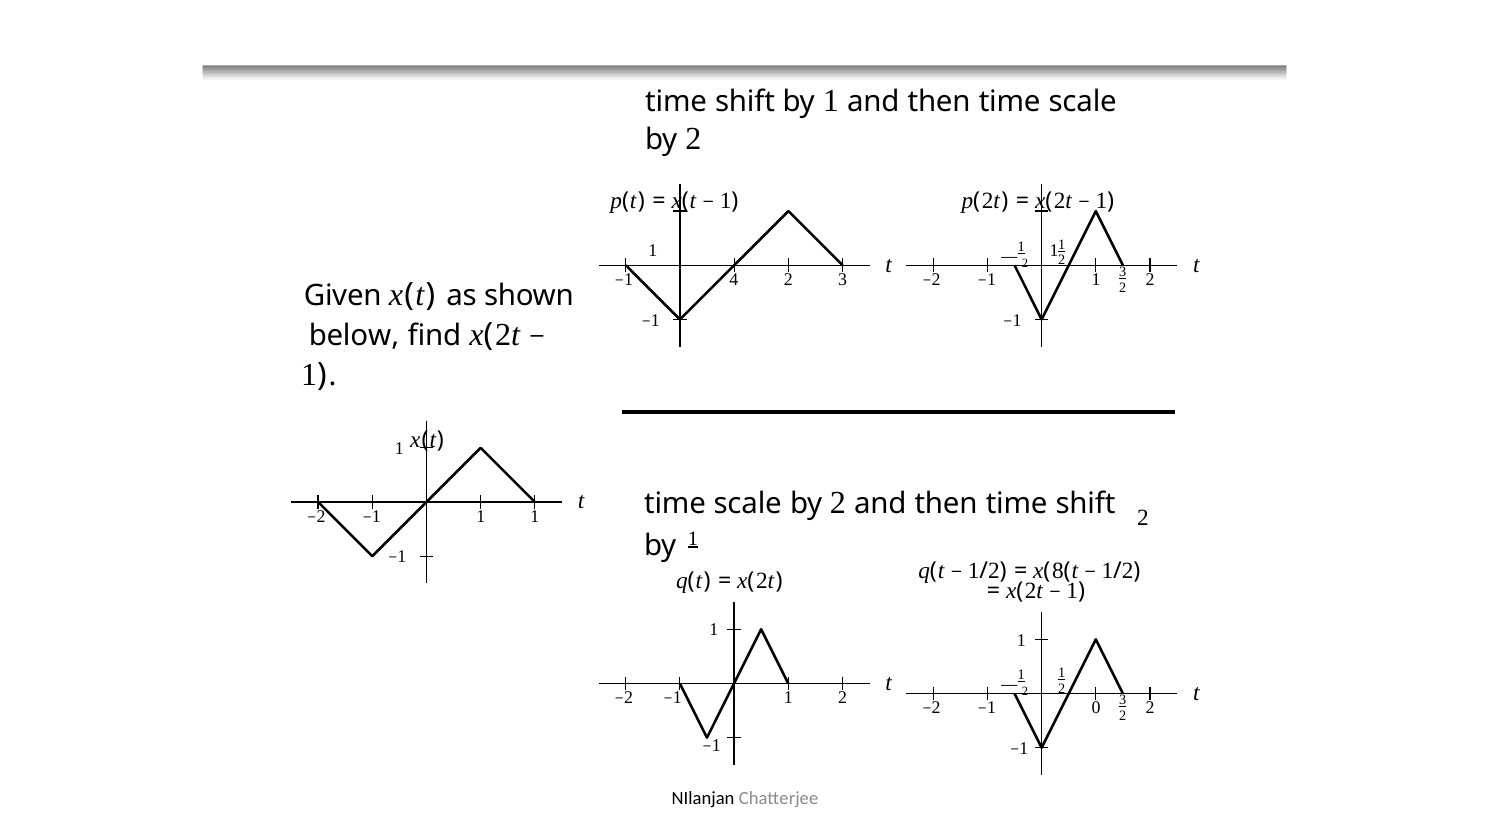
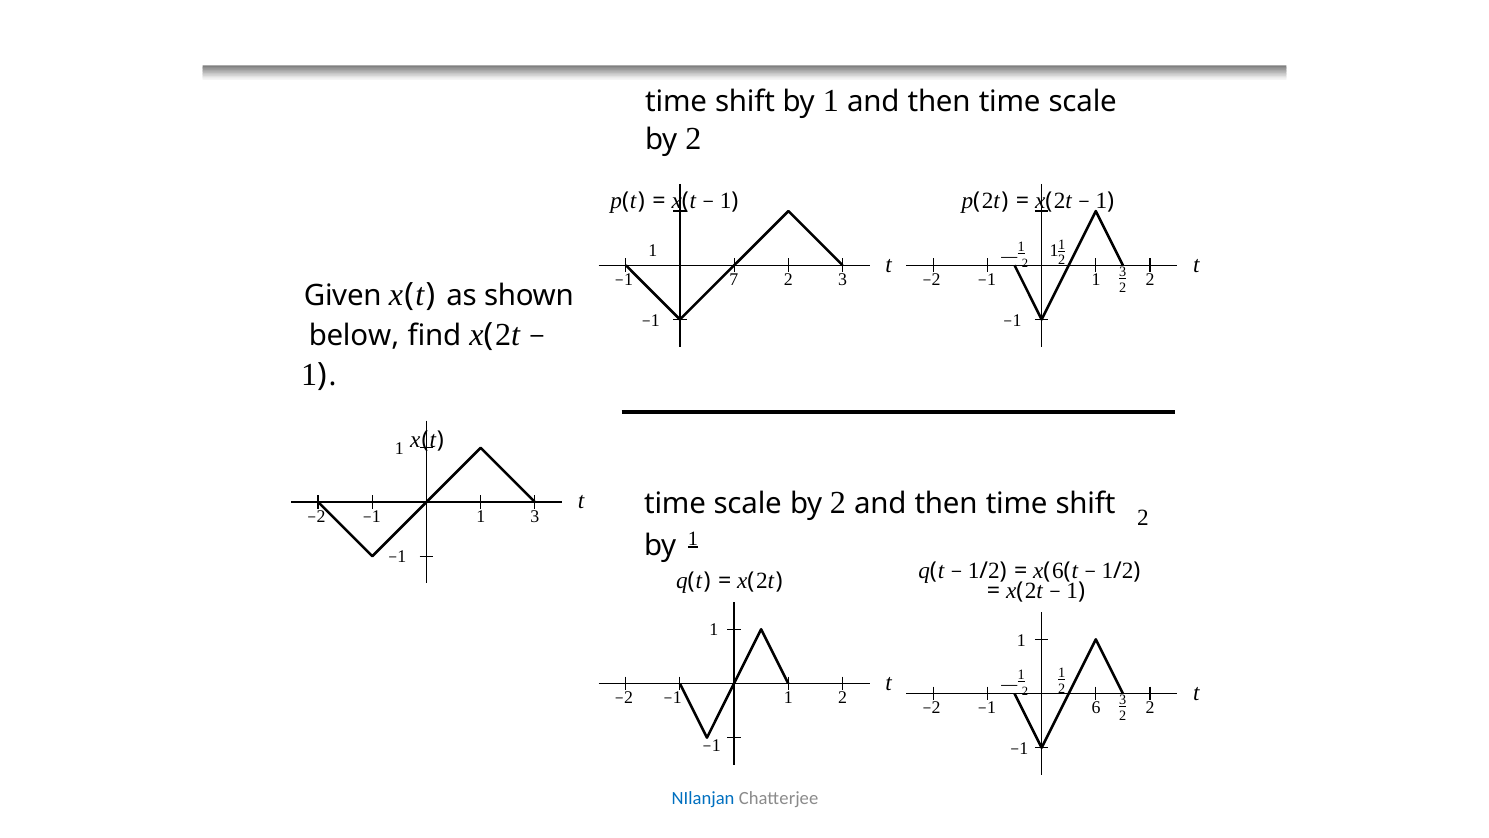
4: 4 -> 7
−1 1 1: 1 -> 3
8 at (1058, 570): 8 -> 6
−1 0: 0 -> 6
NIlanjan colour: black -> blue
